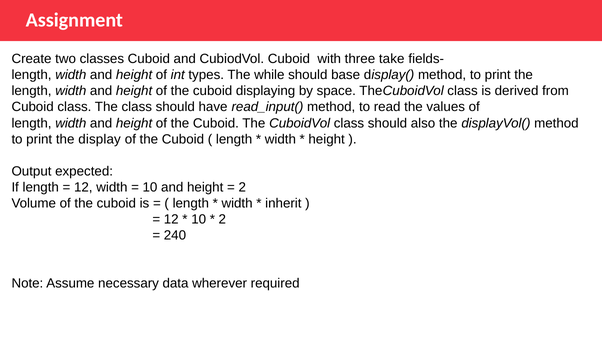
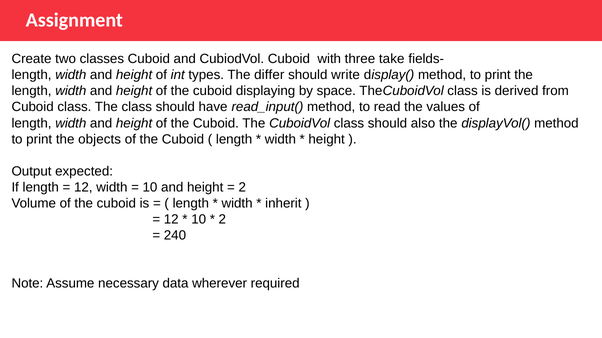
while: while -> differ
base: base -> write
display: display -> objects
